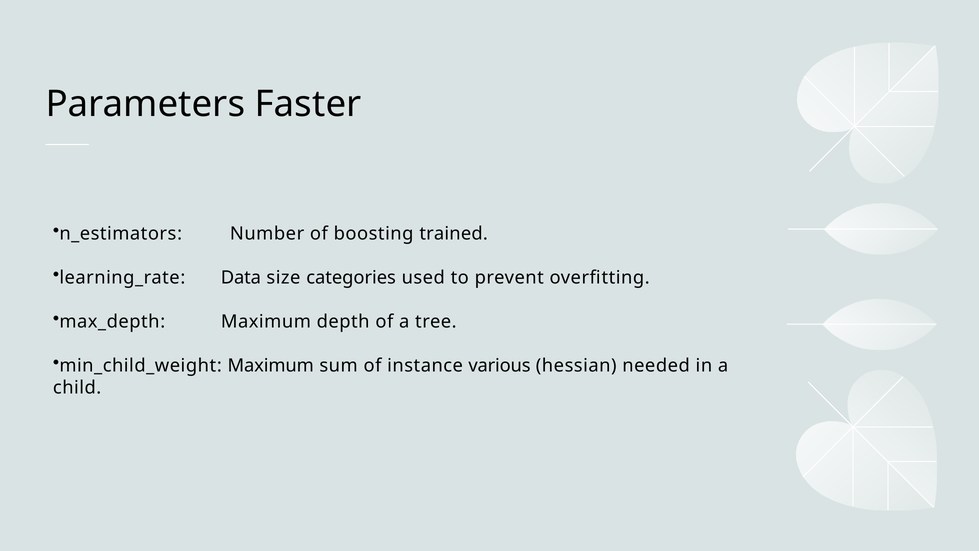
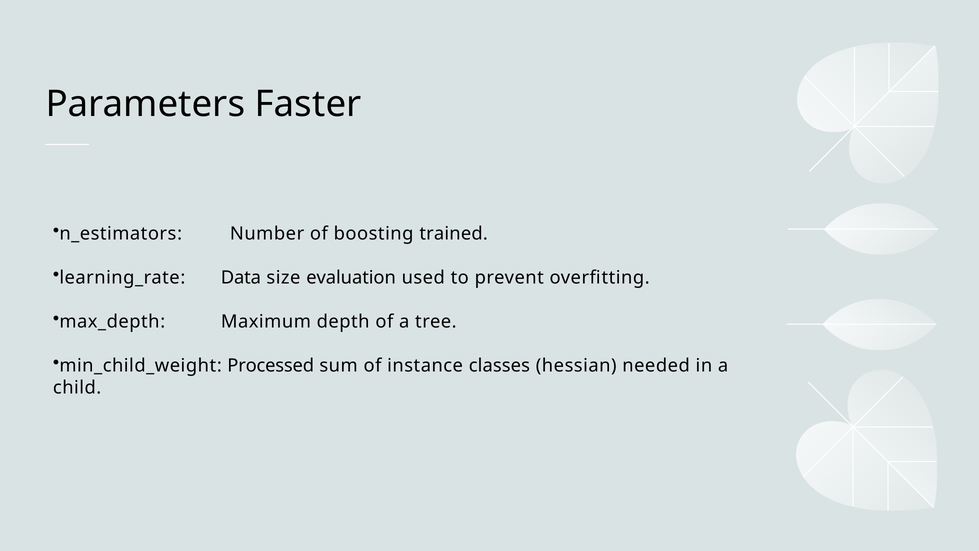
categories: categories -> evaluation
min_child_weight Maximum: Maximum -> Processed
various: various -> classes
